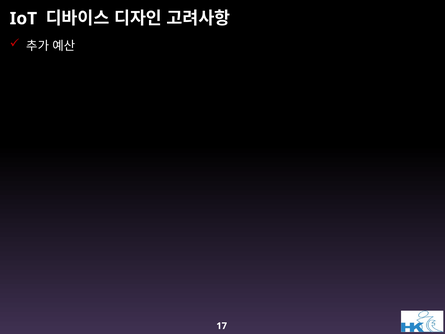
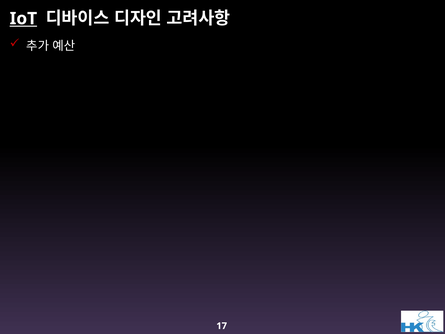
IoT underline: none -> present
